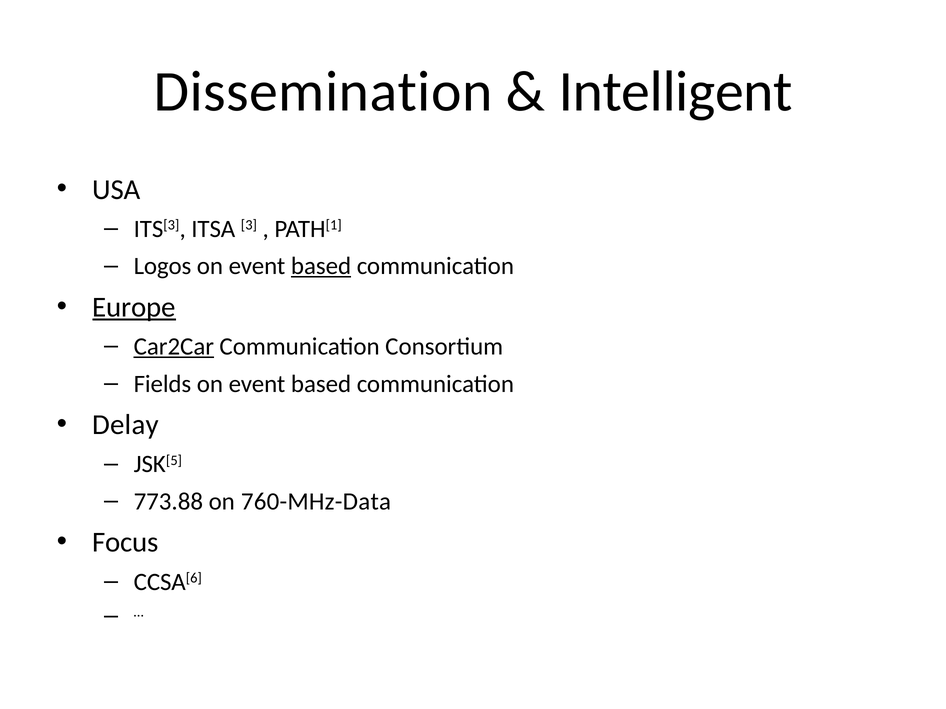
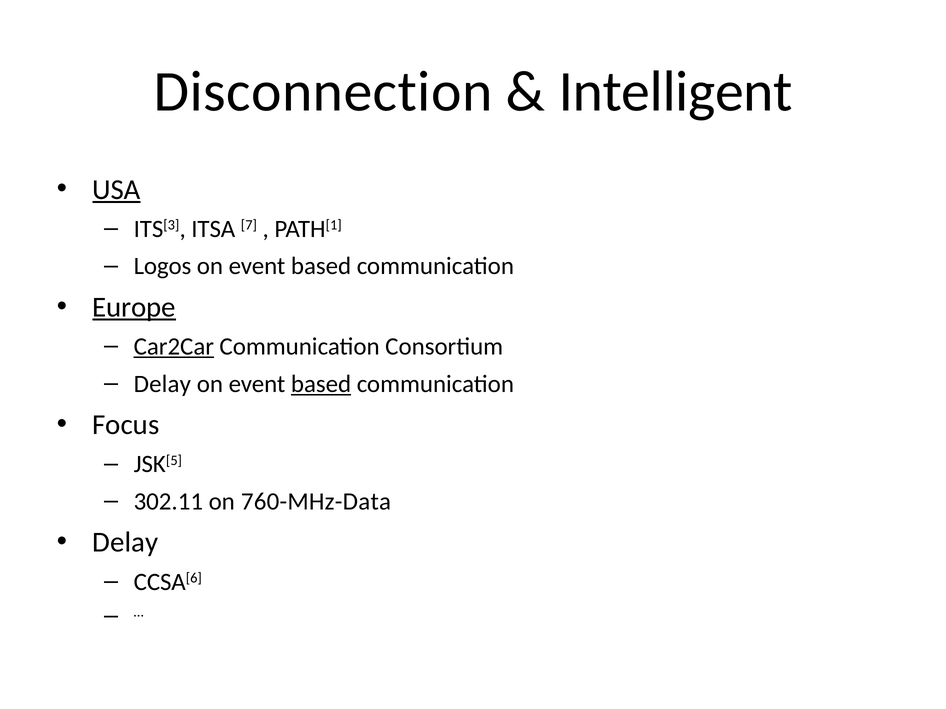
Dissemination: Dissemination -> Disconnection
USA underline: none -> present
3: 3 -> 7
based at (321, 266) underline: present -> none
Fields at (162, 384): Fields -> Delay
based at (321, 384) underline: none -> present
Delay: Delay -> Focus
773.88: 773.88 -> 302.11
Focus at (125, 543): Focus -> Delay
